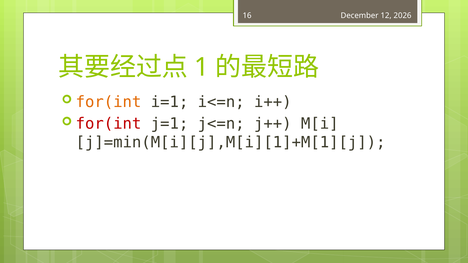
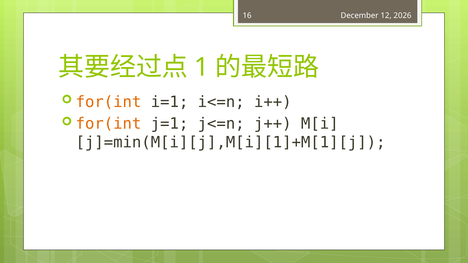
for(int at (109, 124) colour: red -> orange
